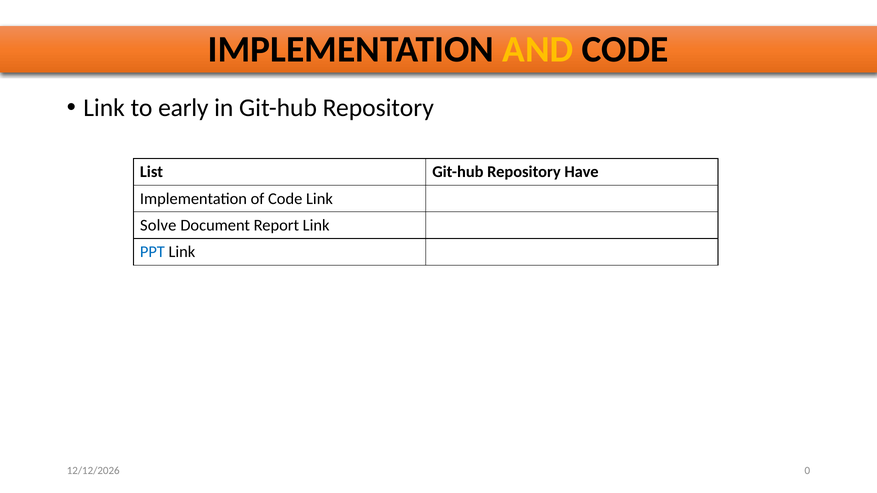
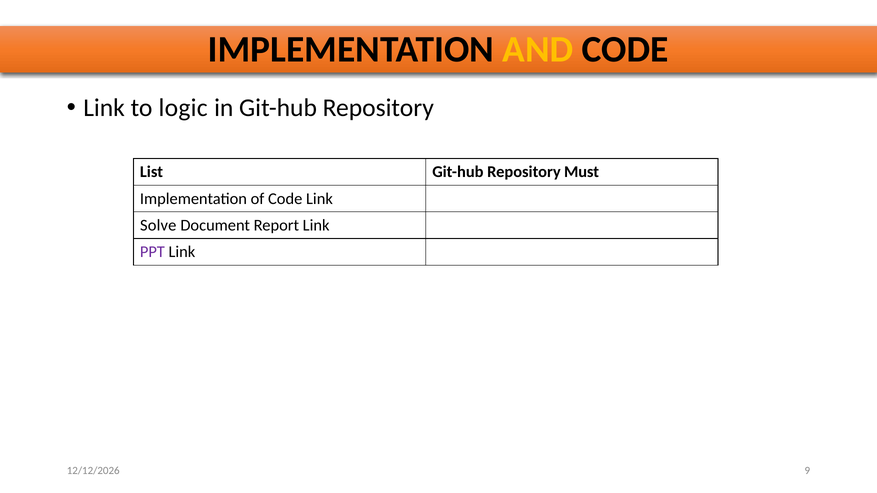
early: early -> logic
Have: Have -> Must
PPT colour: blue -> purple
0: 0 -> 9
